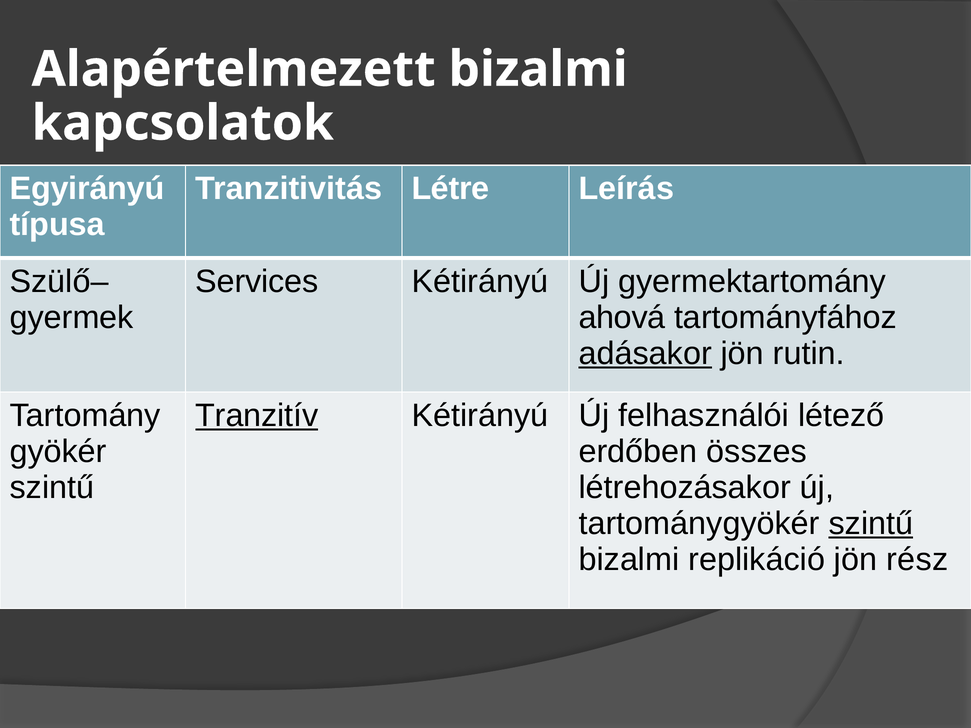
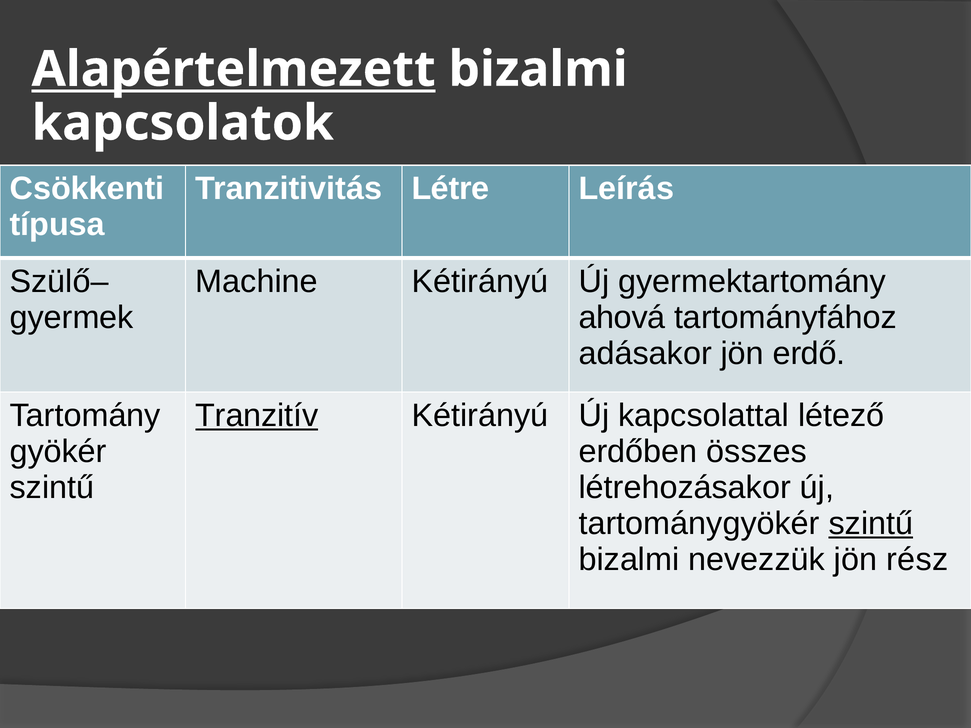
Alapértelmezett underline: none -> present
Egyirányú: Egyirányú -> Csökkenti
Services: Services -> Machine
adásakor underline: present -> none
rutin: rutin -> erdő
felhasználói: felhasználói -> kapcsolattal
replikáció: replikáció -> nevezzük
